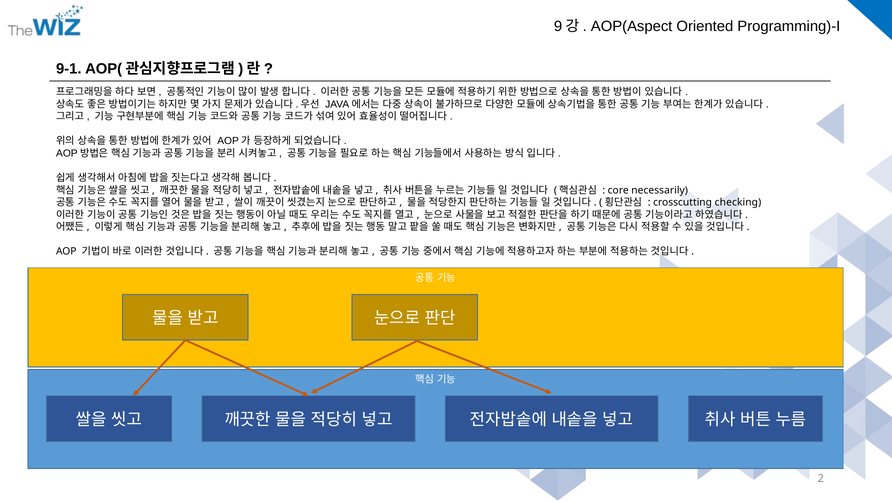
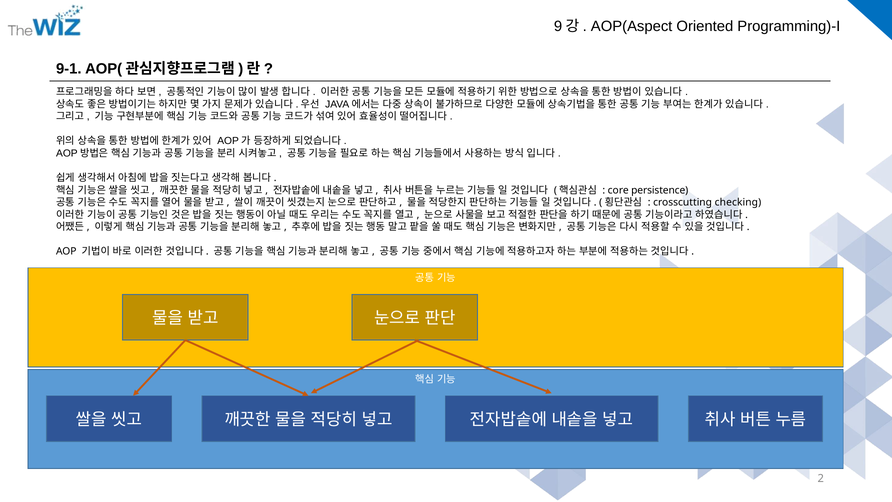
necessarily: necessarily -> persistence
